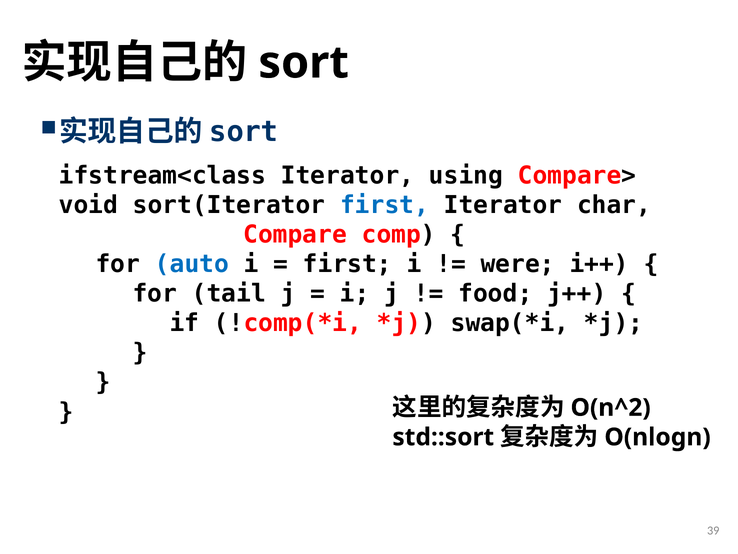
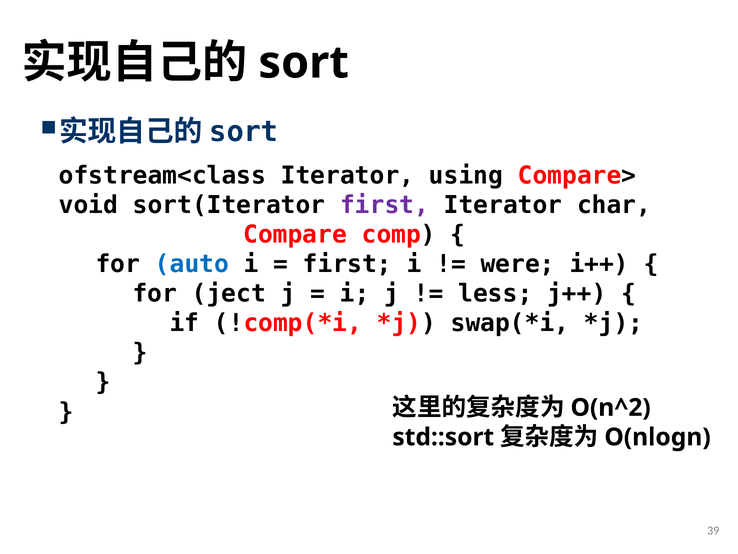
ifstream<class: ifstream<class -> ofstream<class
first at (385, 205) colour: blue -> purple
tail: tail -> ject
food: food -> less
